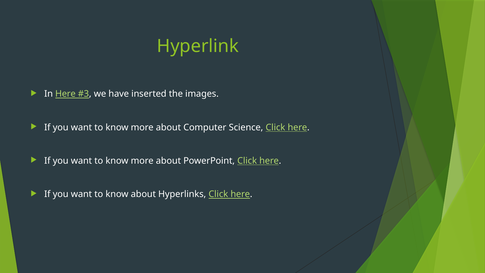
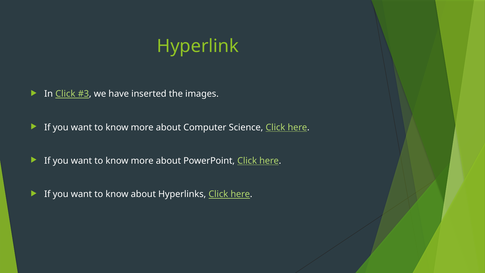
In Here: Here -> Click
